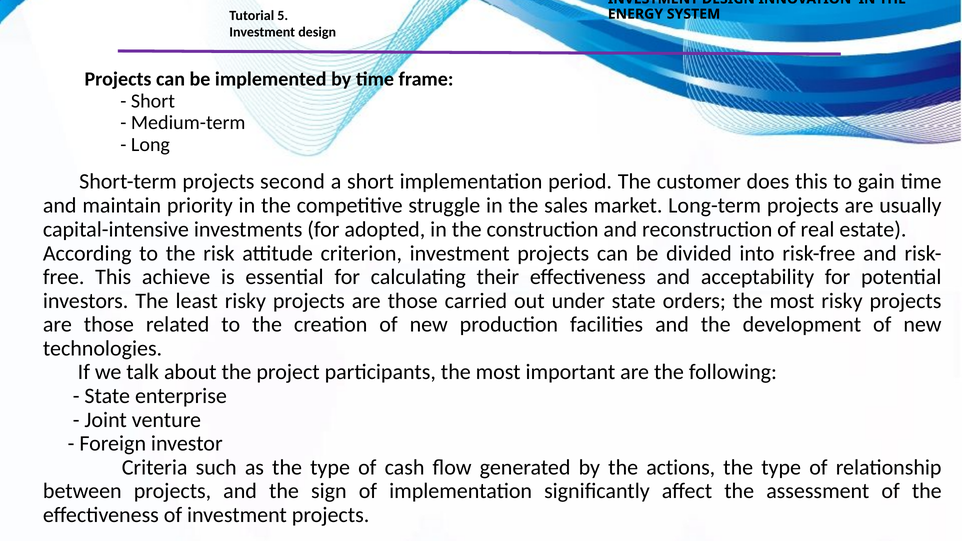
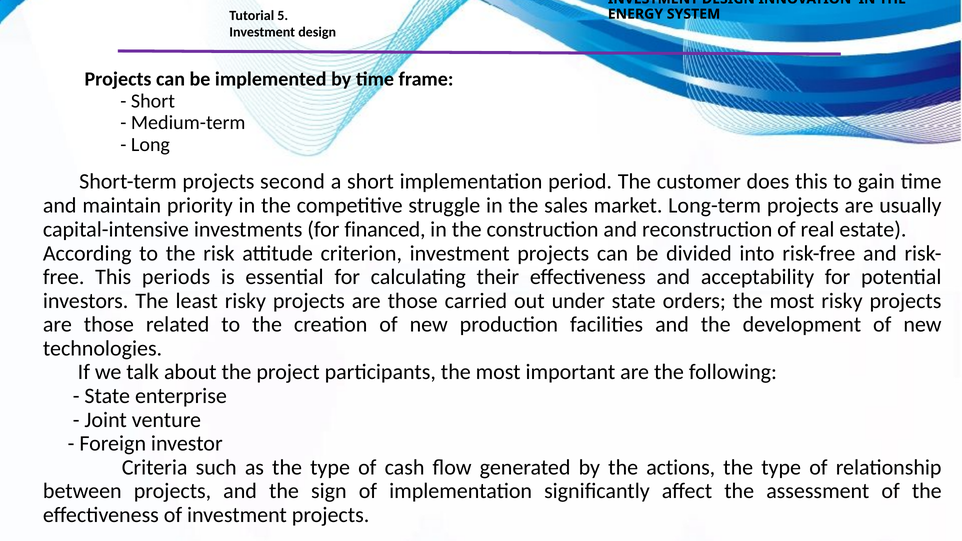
adopted: adopted -> financed
achieve: achieve -> periods
